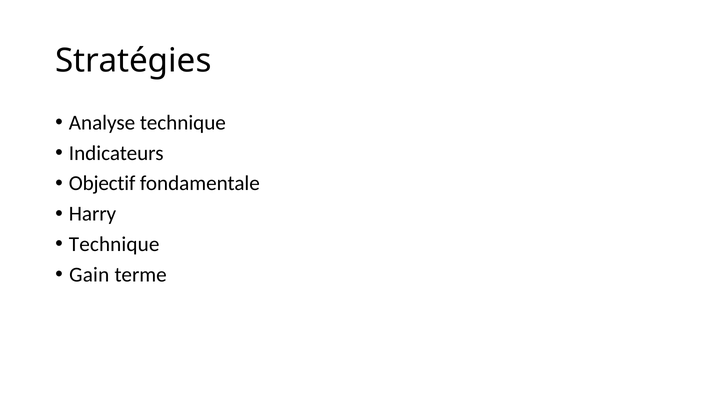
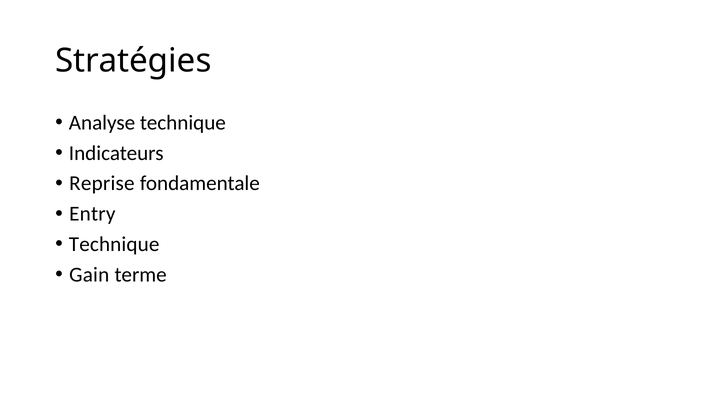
Objectif: Objectif -> Reprise
Harry: Harry -> Entry
